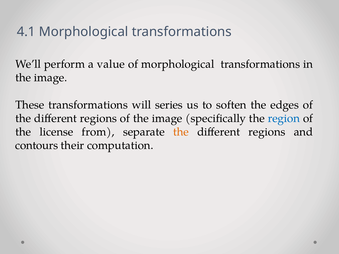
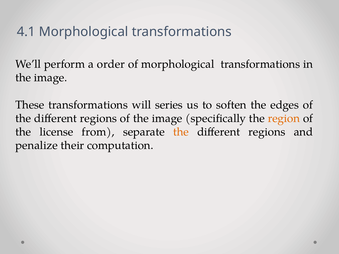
value: value -> order
region colour: blue -> orange
contours: contours -> penalize
